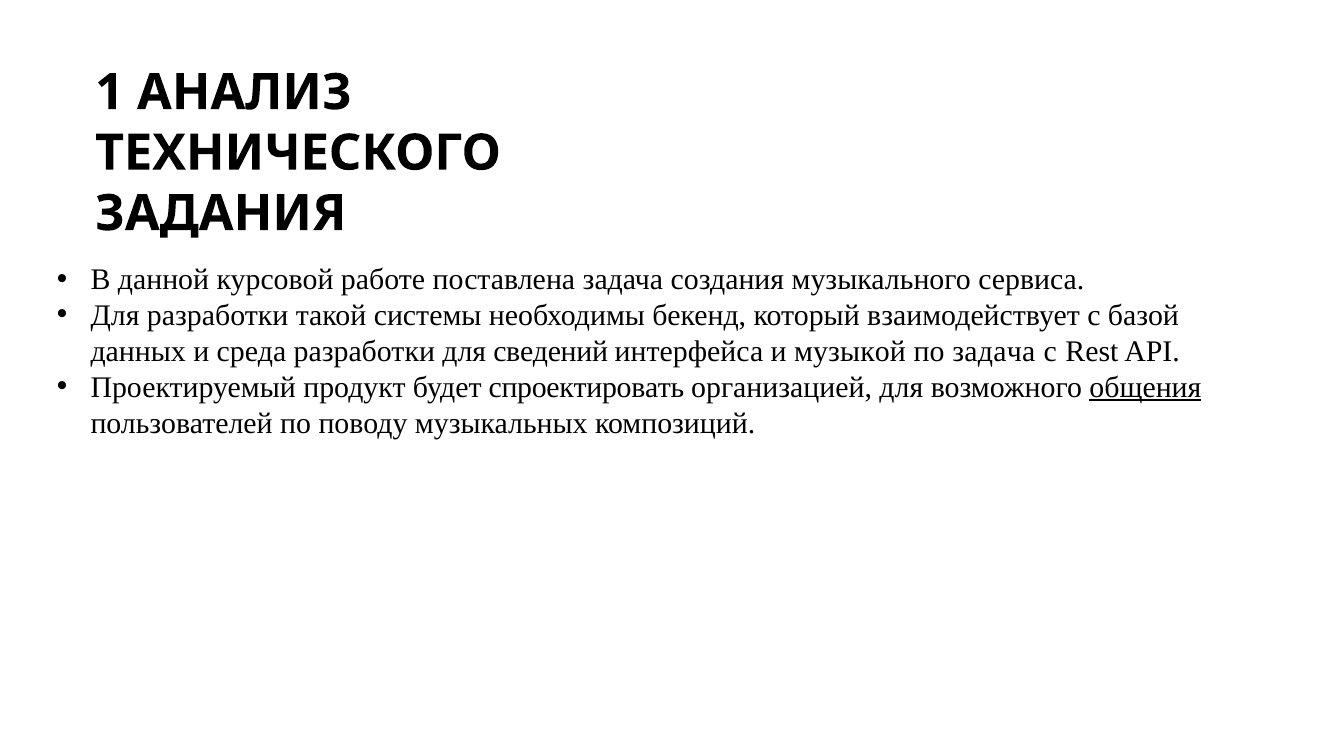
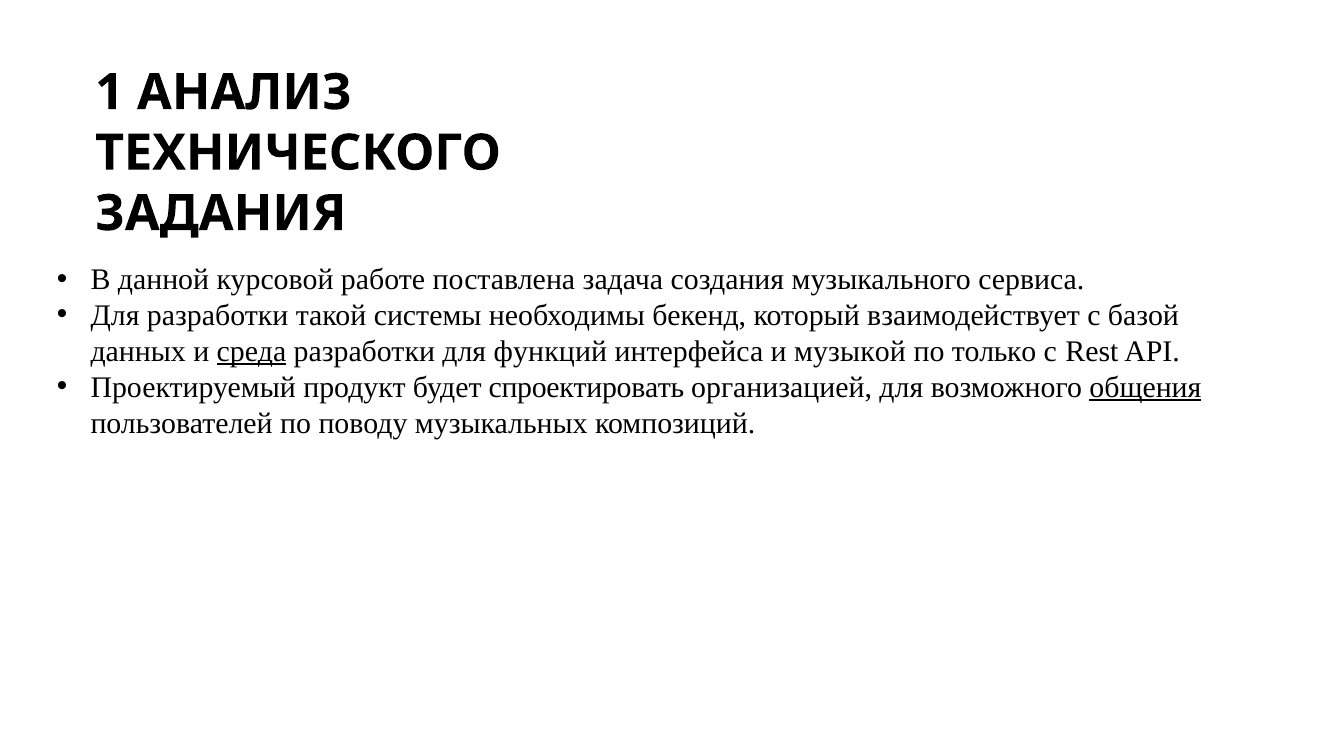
среда underline: none -> present
сведений: сведений -> функций
по задача: задача -> только
